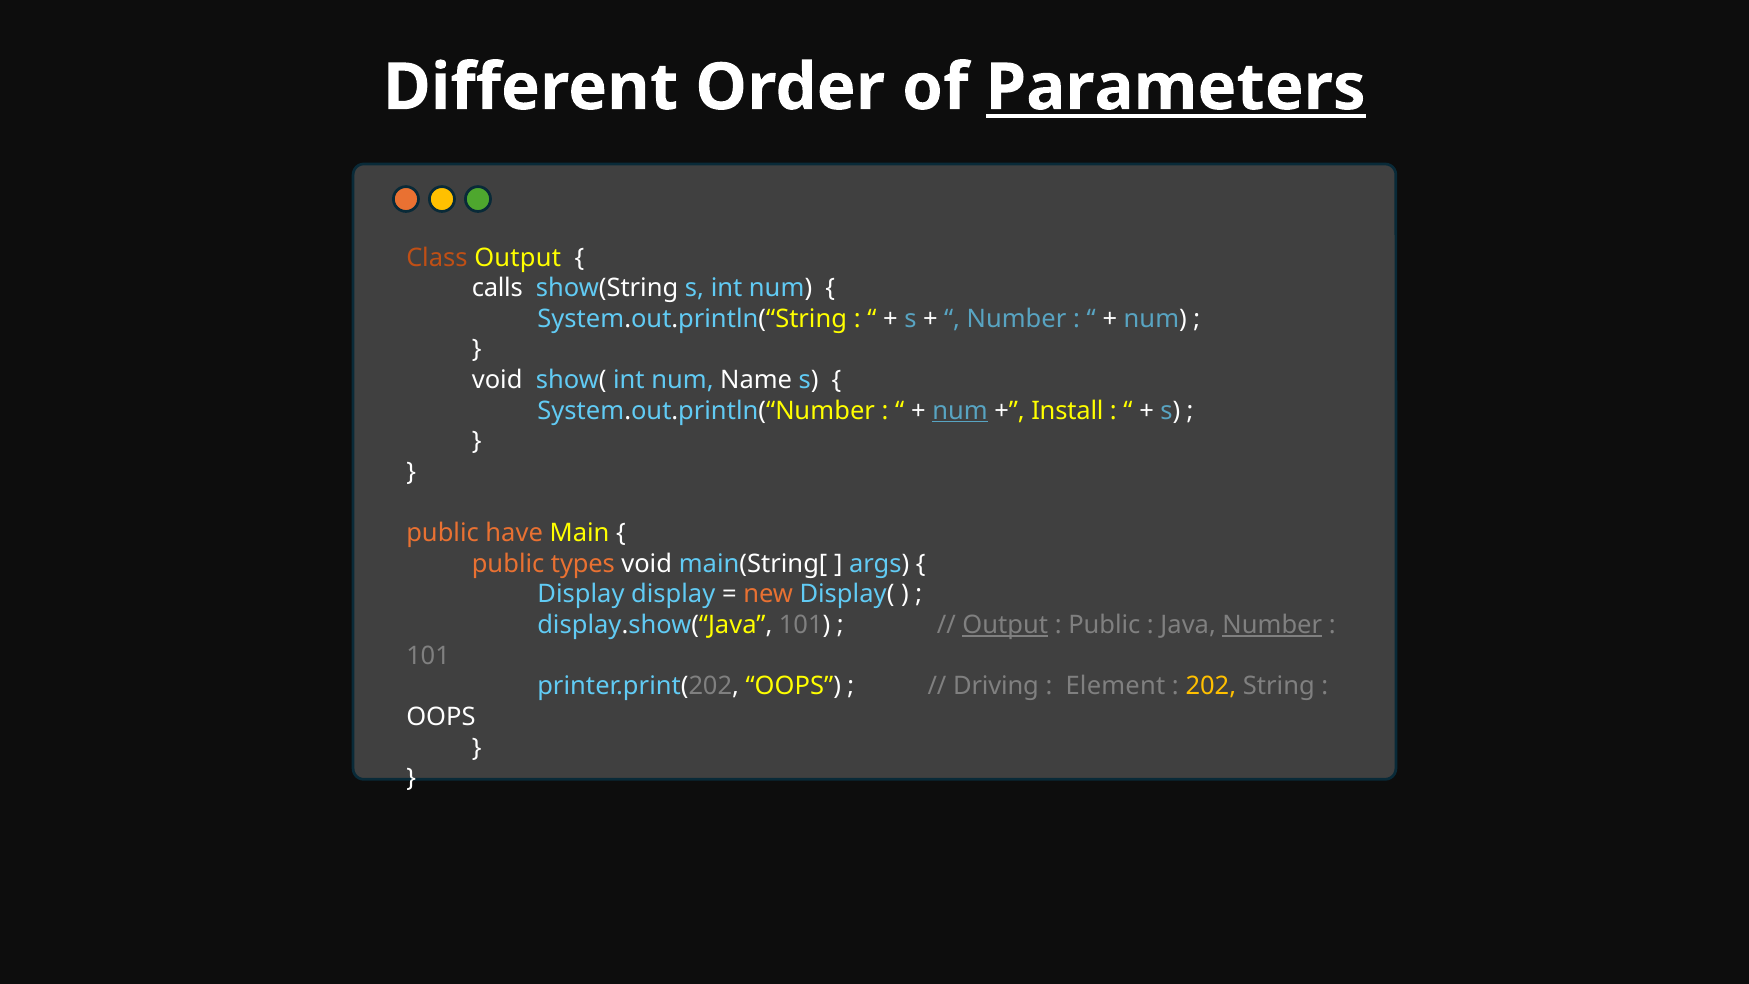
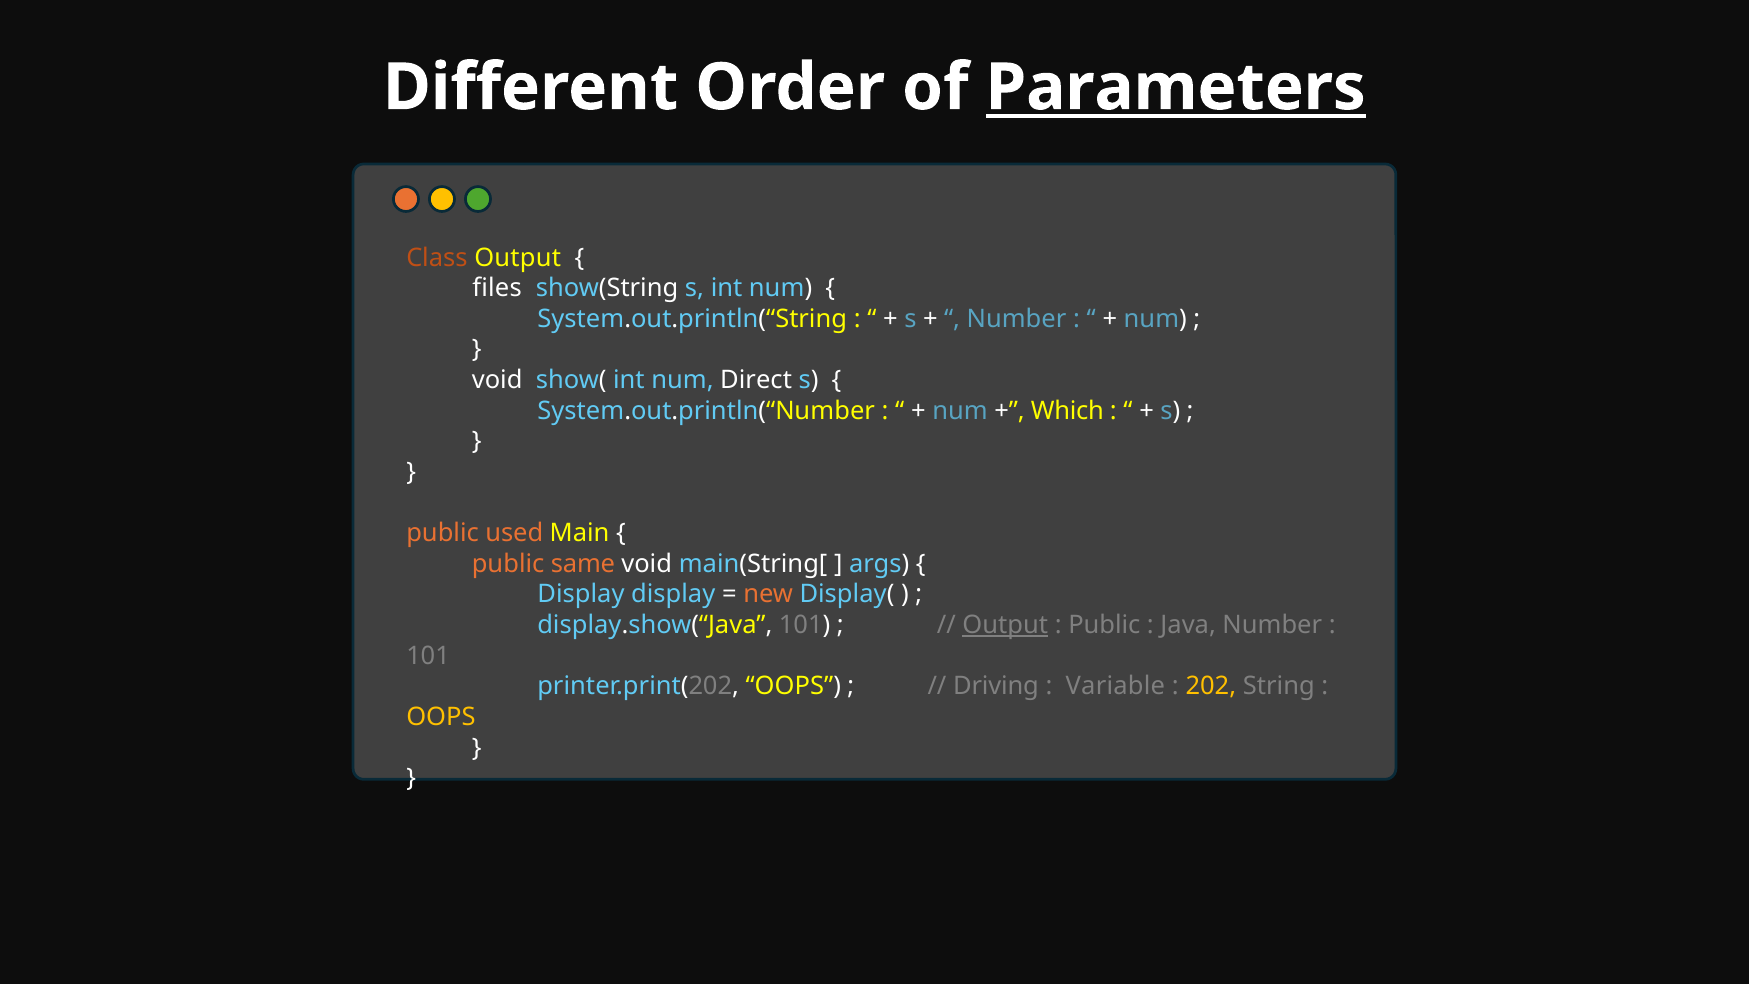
calls: calls -> files
Name: Name -> Direct
num at (960, 411) underline: present -> none
Install: Install -> Which
have: have -> used
types: types -> same
Number at (1272, 625) underline: present -> none
Element: Element -> Variable
OOPS at (441, 717) colour: white -> yellow
